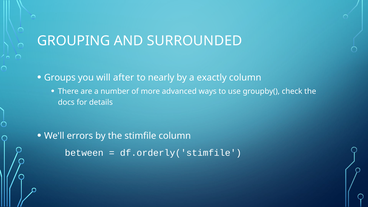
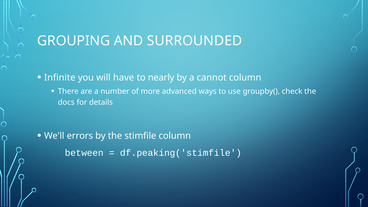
Groups: Groups -> Infinite
after: after -> have
exactly: exactly -> cannot
df.orderly('stimfile: df.orderly('stimfile -> df.peaking('stimfile
